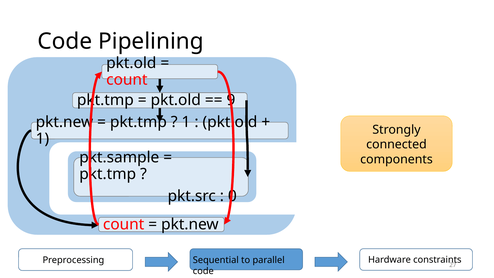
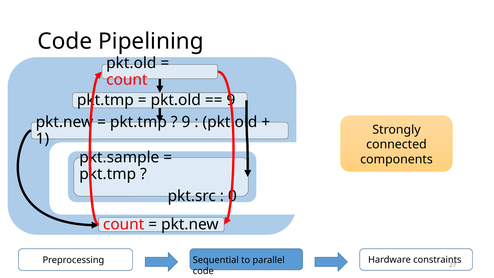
1 at (186, 122): 1 -> 9
